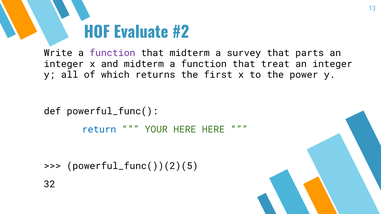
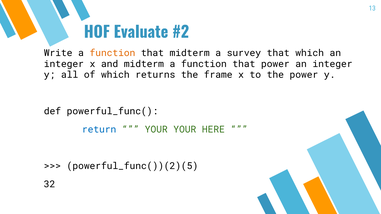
function at (112, 53) colour: purple -> orange
that parts: parts -> which
that treat: treat -> power
first: first -> frame
YOUR HERE: HERE -> YOUR
